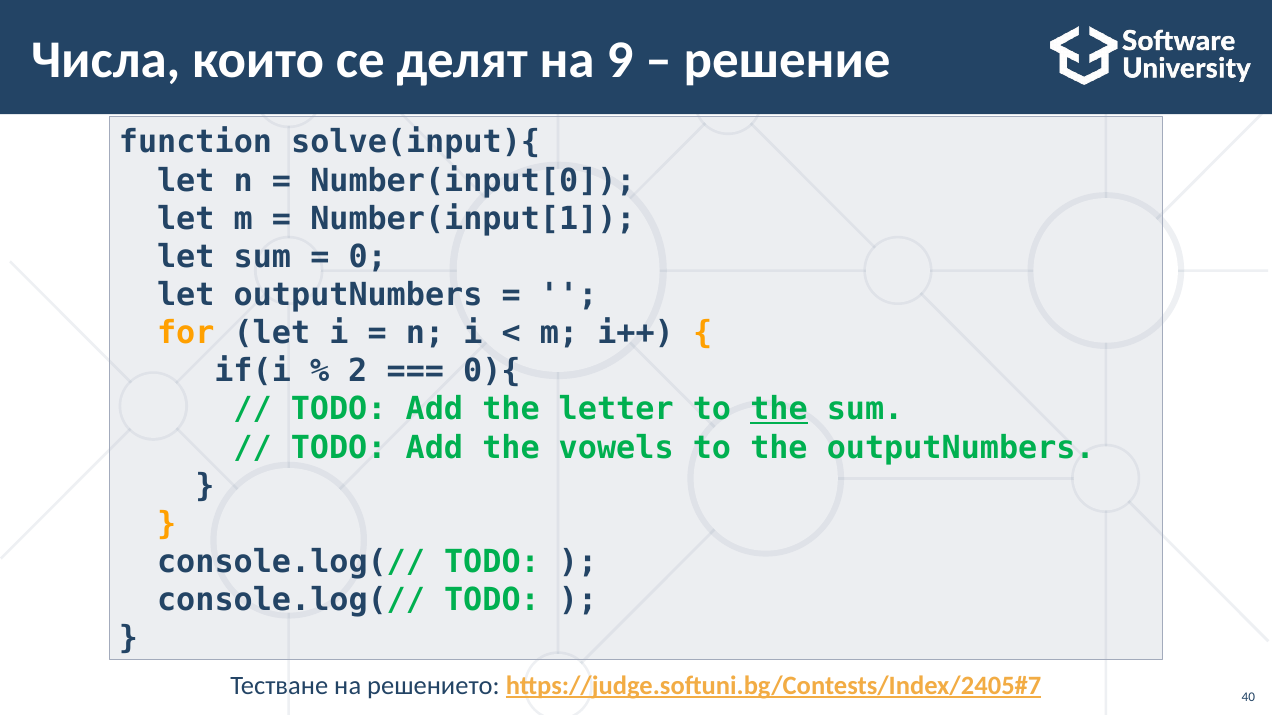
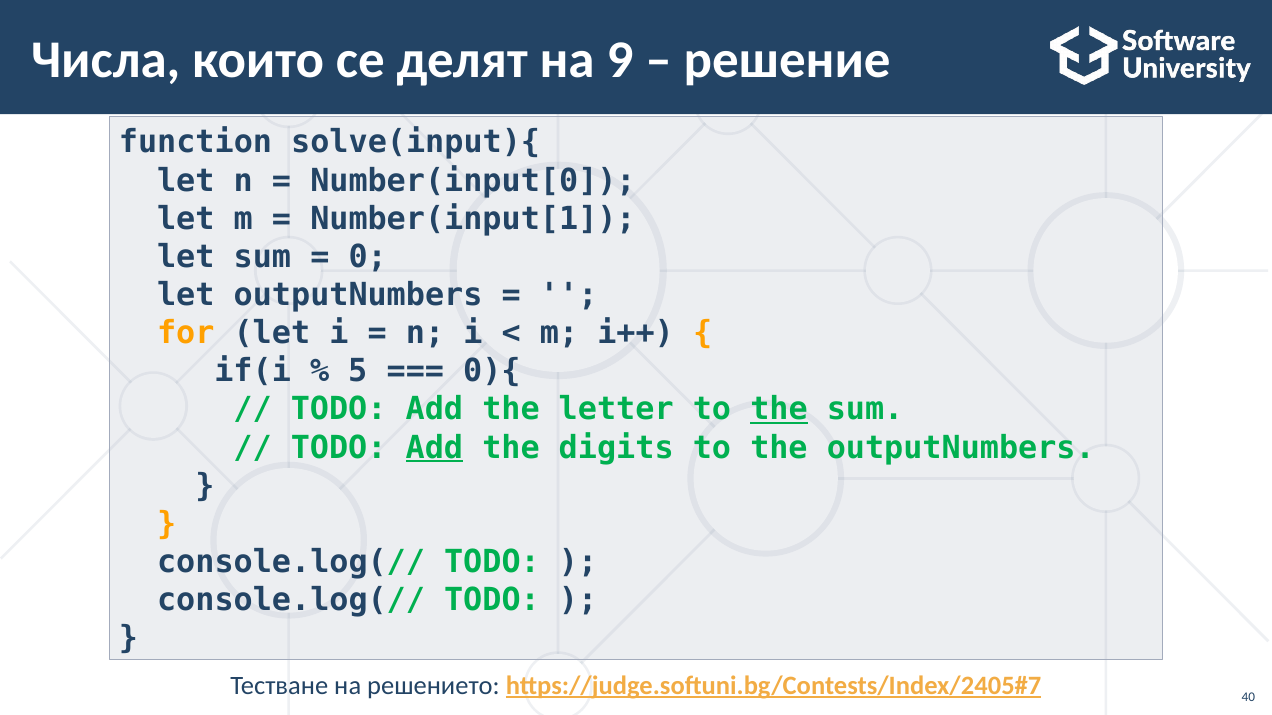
2: 2 -> 5
Add at (434, 448) underline: none -> present
vowels: vowels -> digits
